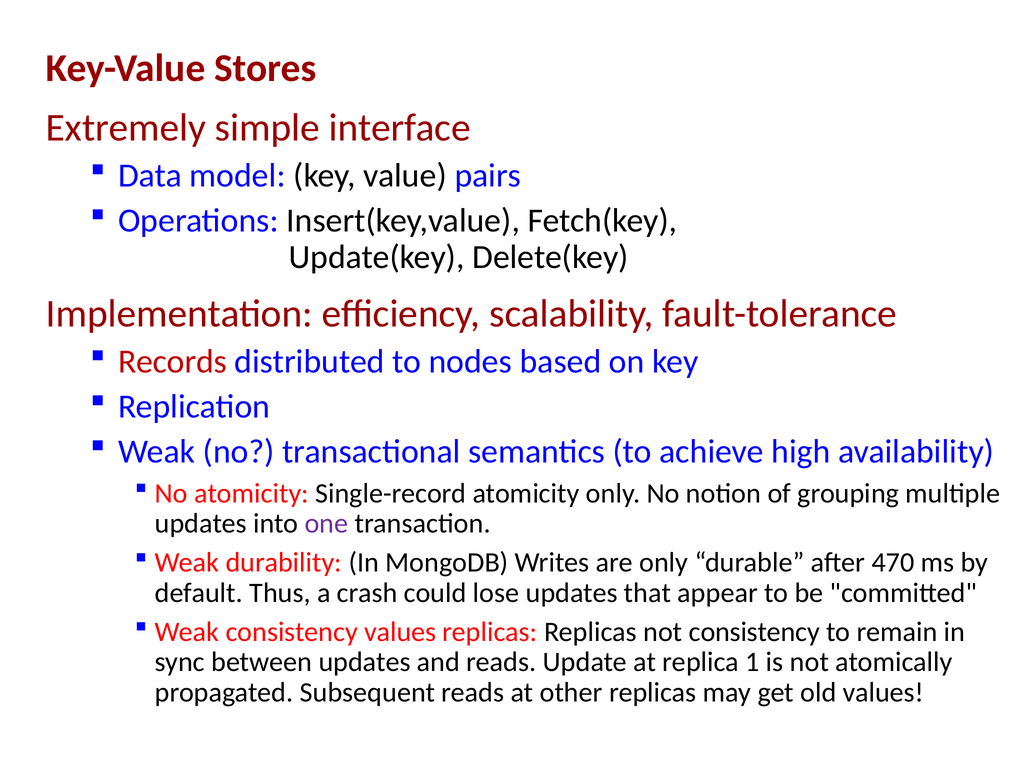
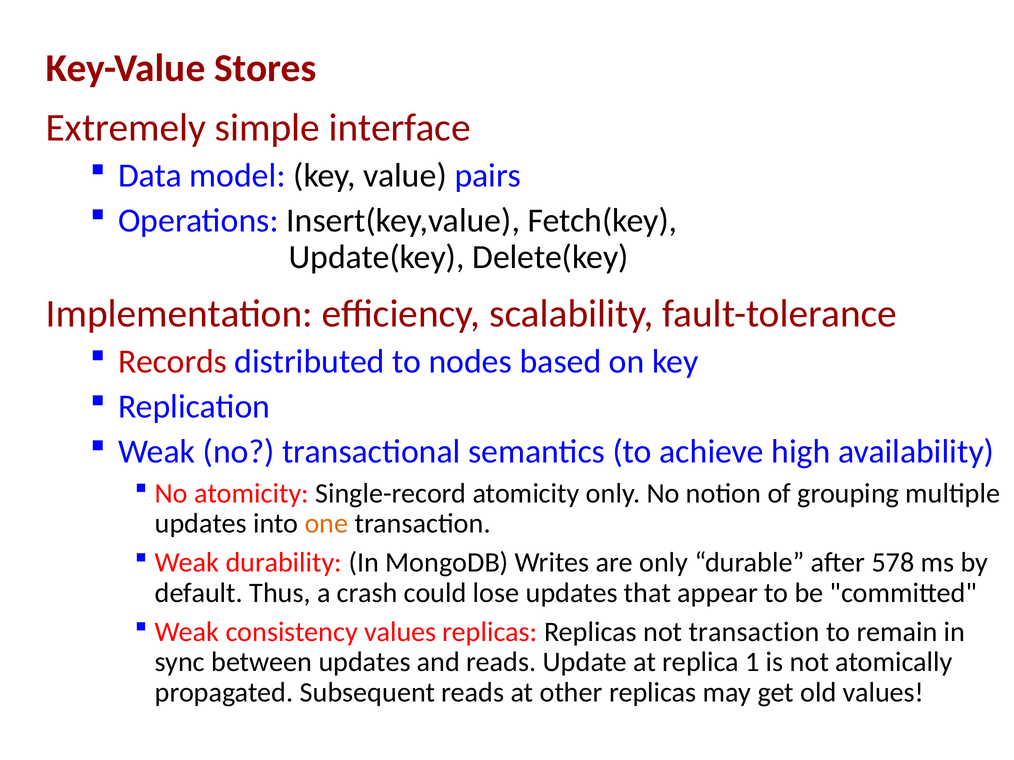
one colour: purple -> orange
470: 470 -> 578
not consistency: consistency -> transaction
